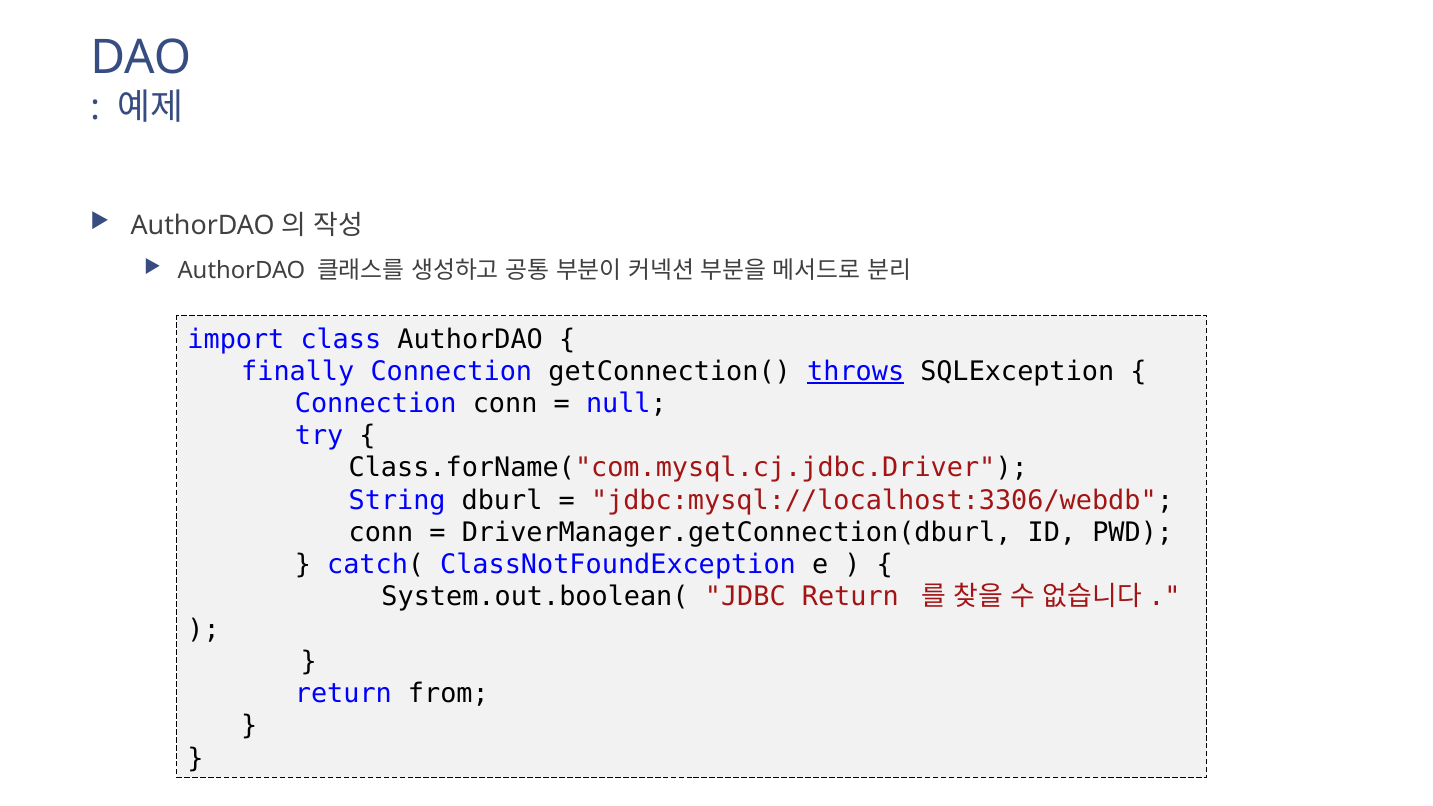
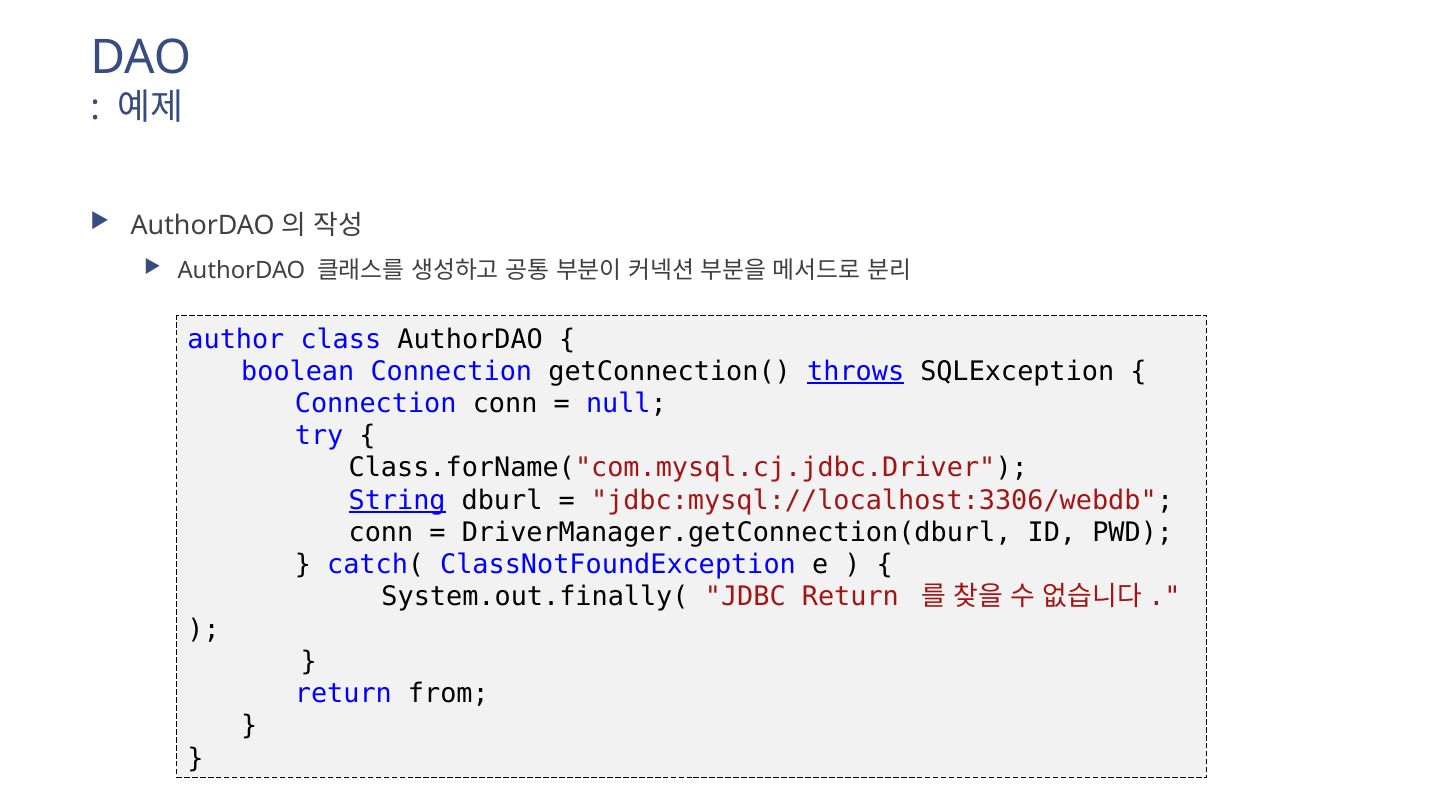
import: import -> author
finally: finally -> boolean
String underline: none -> present
System.out.boolean(: System.out.boolean( -> System.out.finally(
